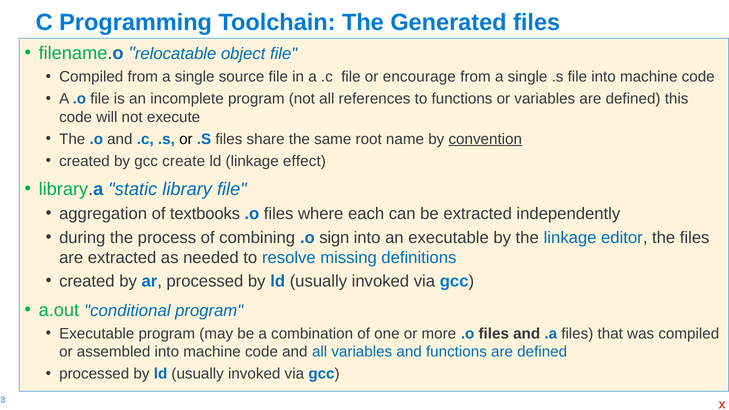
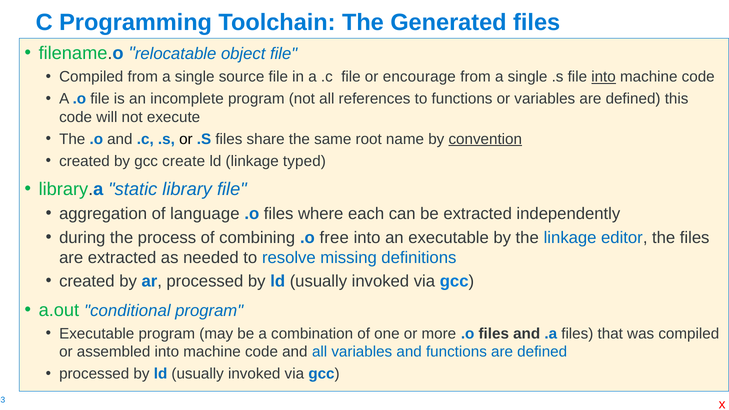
into at (604, 77) underline: none -> present
effect: effect -> typed
textbooks: textbooks -> language
sign: sign -> free
